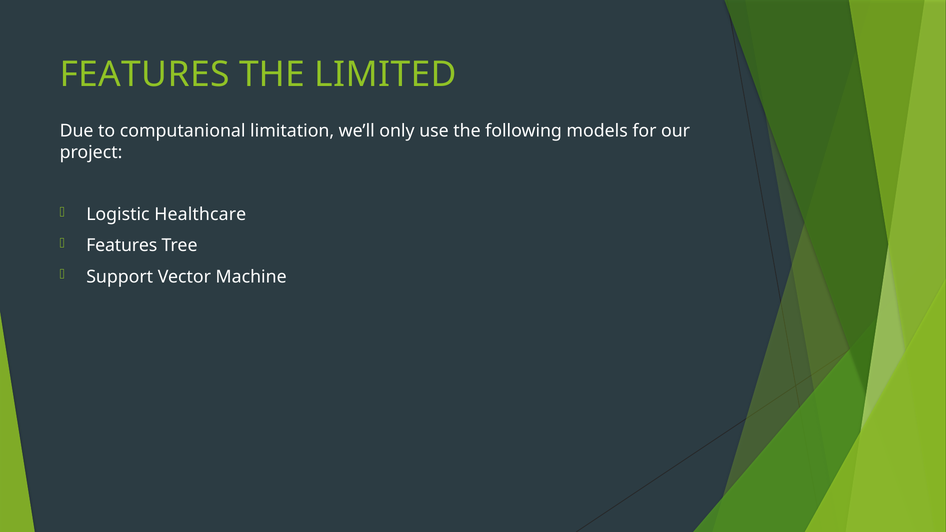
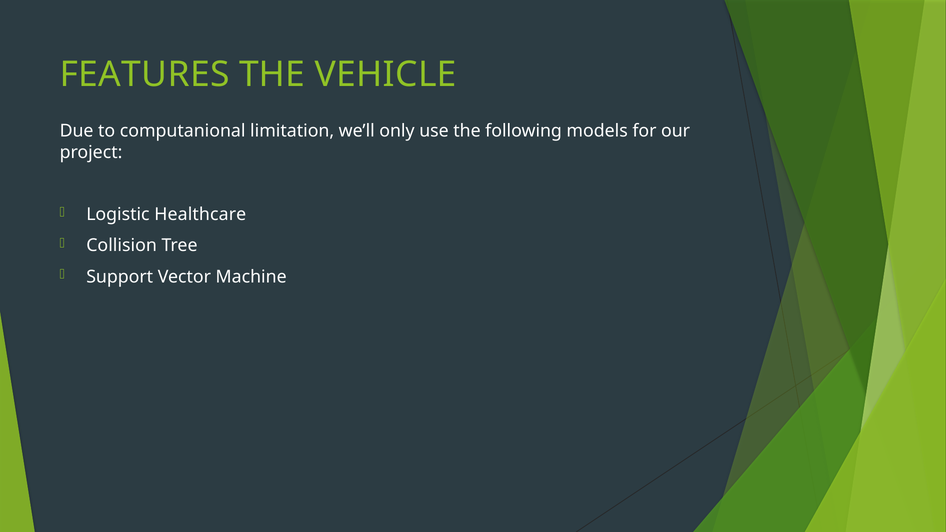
LIMITED: LIMITED -> VEHICLE
Features at (122, 246): Features -> Collision
